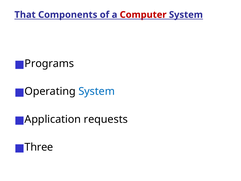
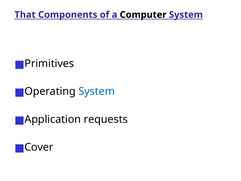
Computer colour: red -> black
Programs: Programs -> Primitives
Three: Three -> Cover
